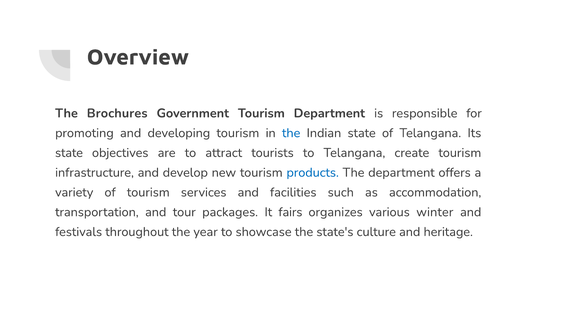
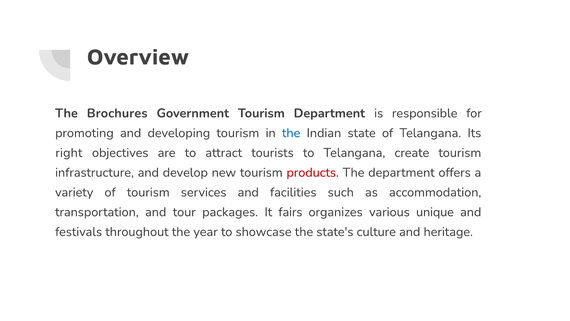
state at (69, 153): state -> right
products colour: blue -> red
winter: winter -> unique
